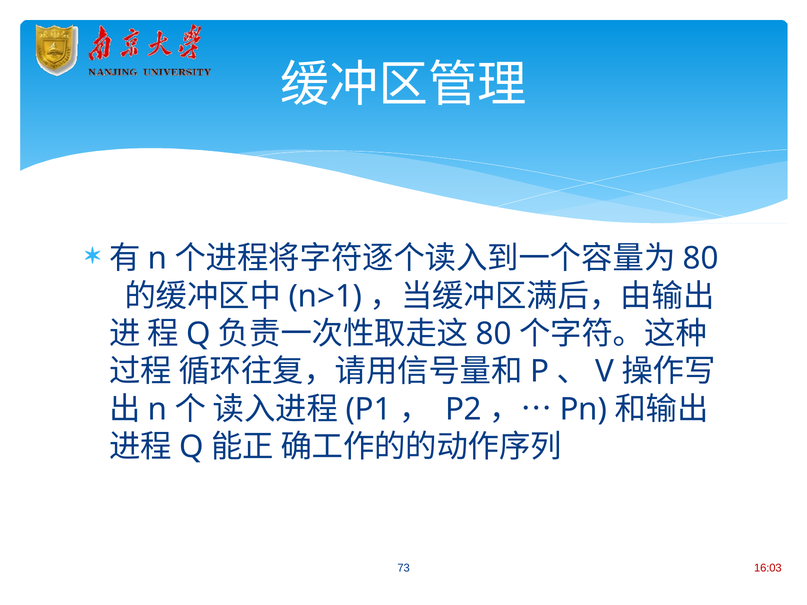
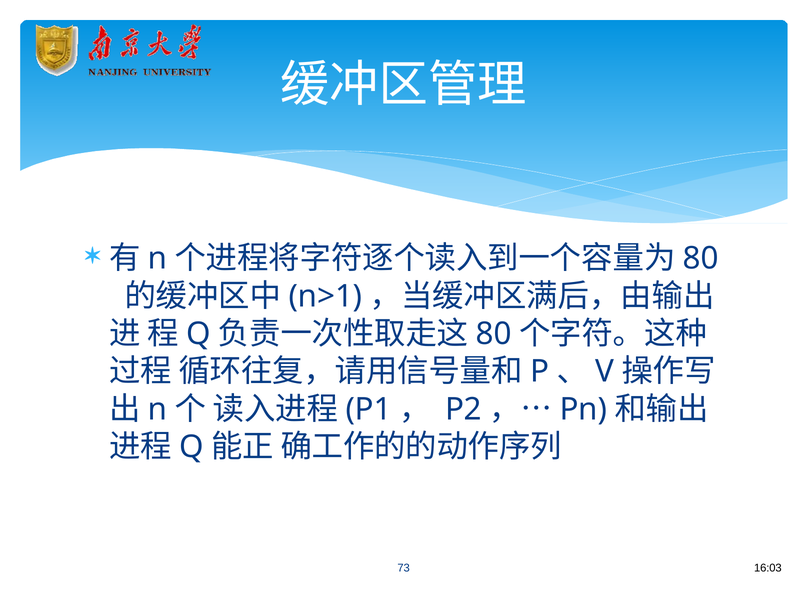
16:03 colour: red -> black
